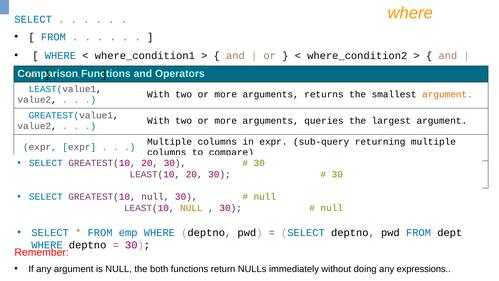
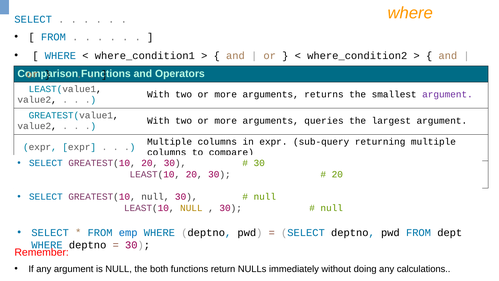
argument at (447, 94) colour: orange -> purple
30 at (337, 174): 30 -> 20
expressions: expressions -> calculations
